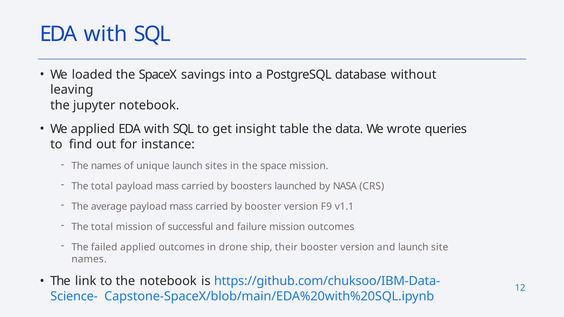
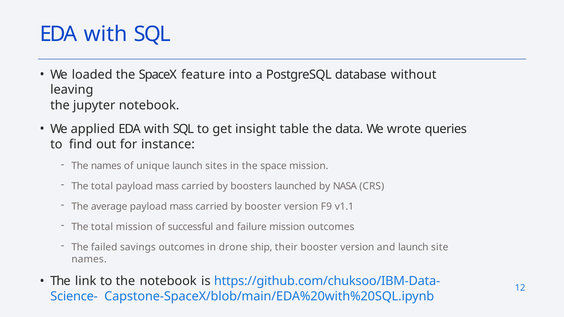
savings: savings -> feature
failed applied: applied -> savings
